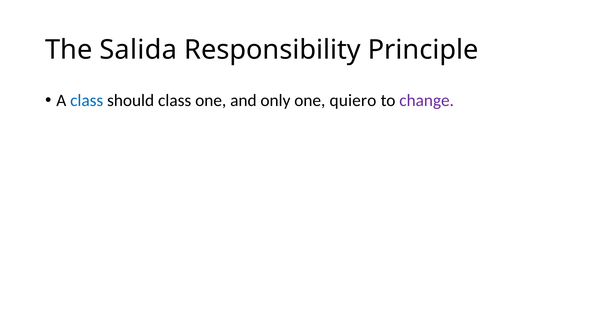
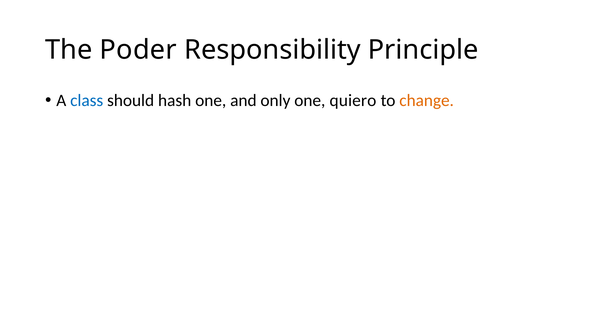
Salida: Salida -> Poder
should class: class -> hash
change colour: purple -> orange
